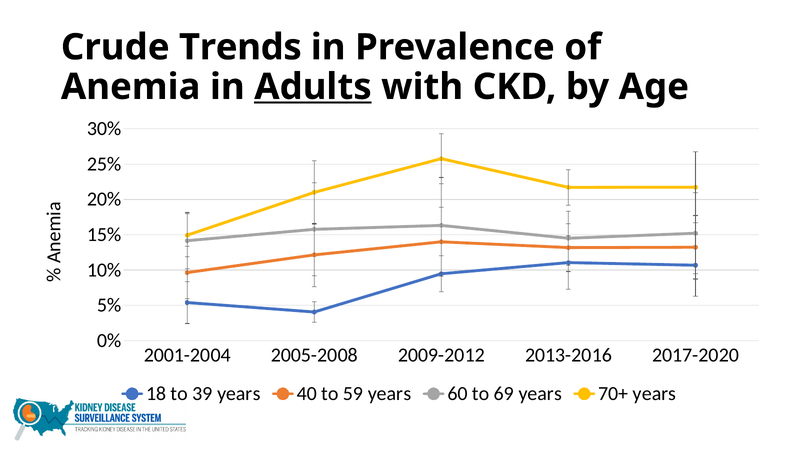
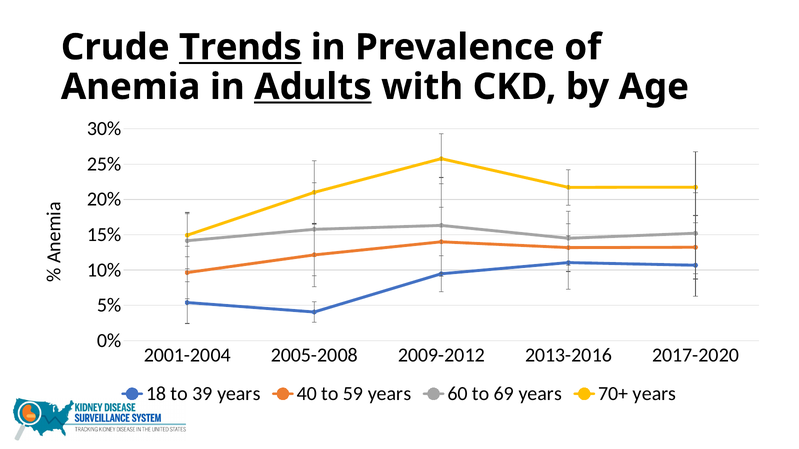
Trends underline: none -> present
